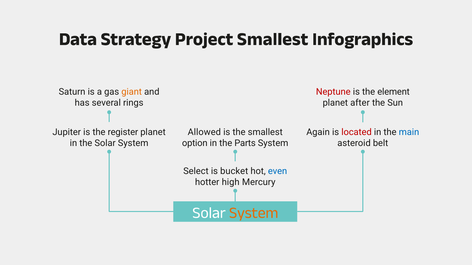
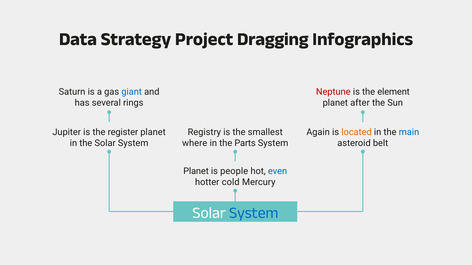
Project Smallest: Smallest -> Dragging
giant colour: orange -> blue
Allowed: Allowed -> Registry
located colour: red -> orange
option: option -> where
Select at (196, 171): Select -> Planet
bucket: bucket -> people
high: high -> cold
System at (254, 213) colour: orange -> blue
